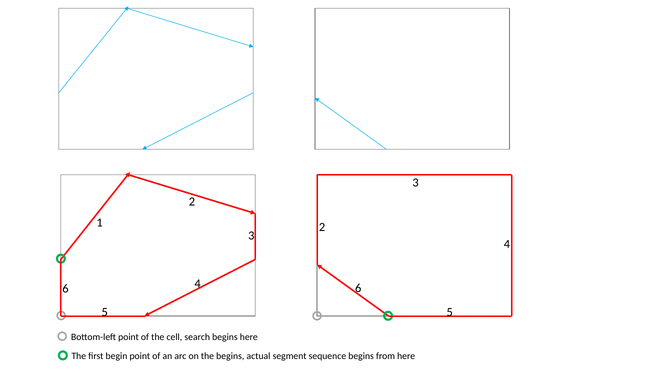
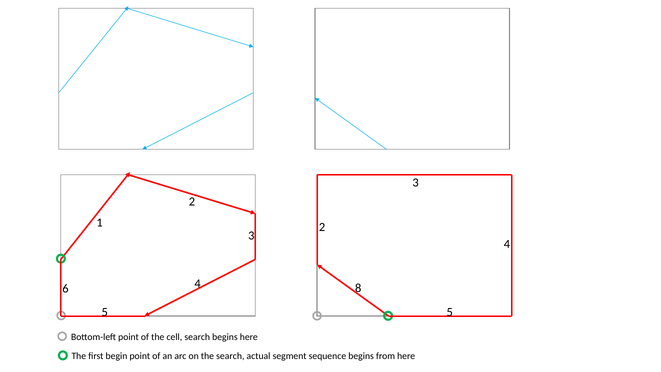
6 6: 6 -> 8
the begins: begins -> search
